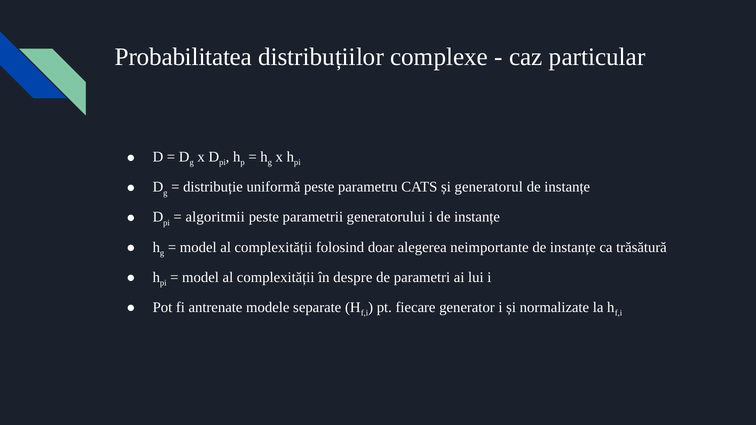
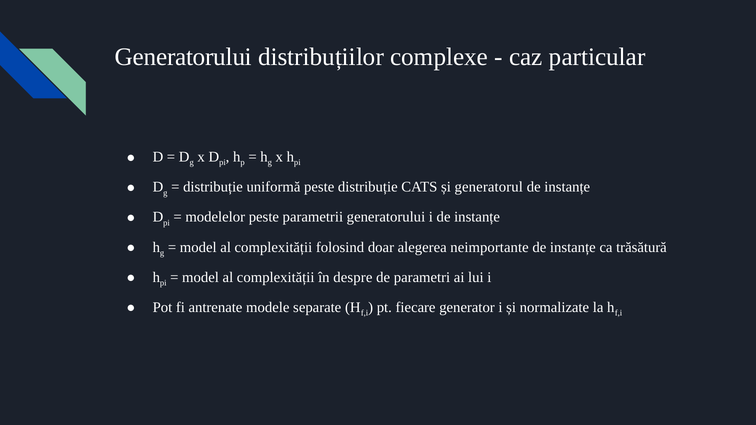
Probabilitatea at (183, 57): Probabilitatea -> Generatorului
peste parametru: parametru -> distribuție
algoritmii: algoritmii -> modelelor
